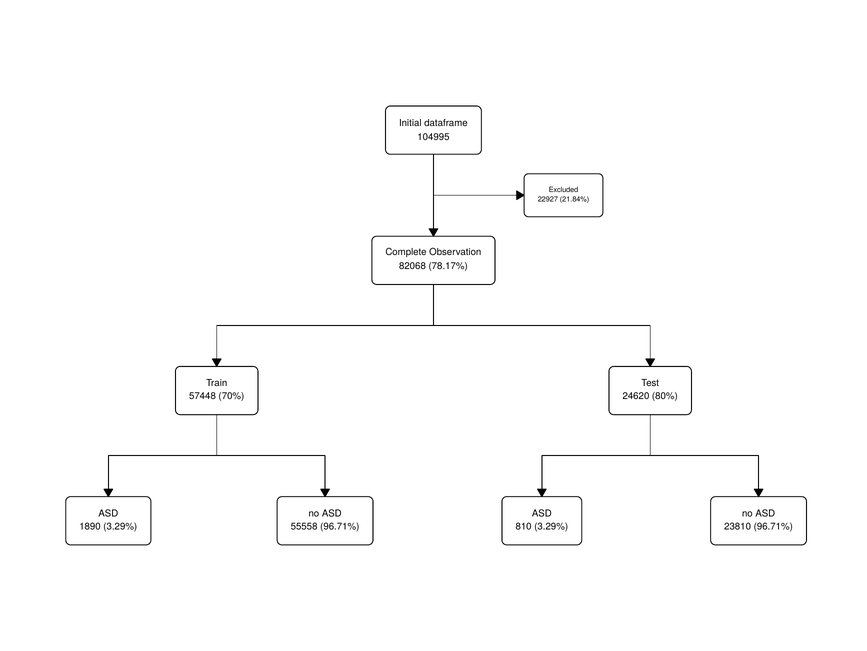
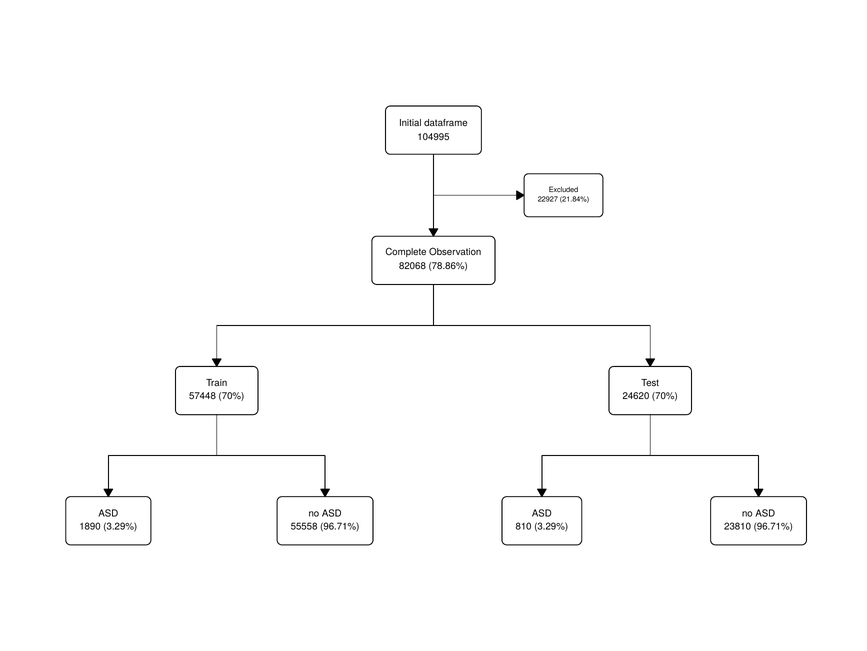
78.17%: 78.17% -> 78.86%
24620 80%: 80% -> 70%
